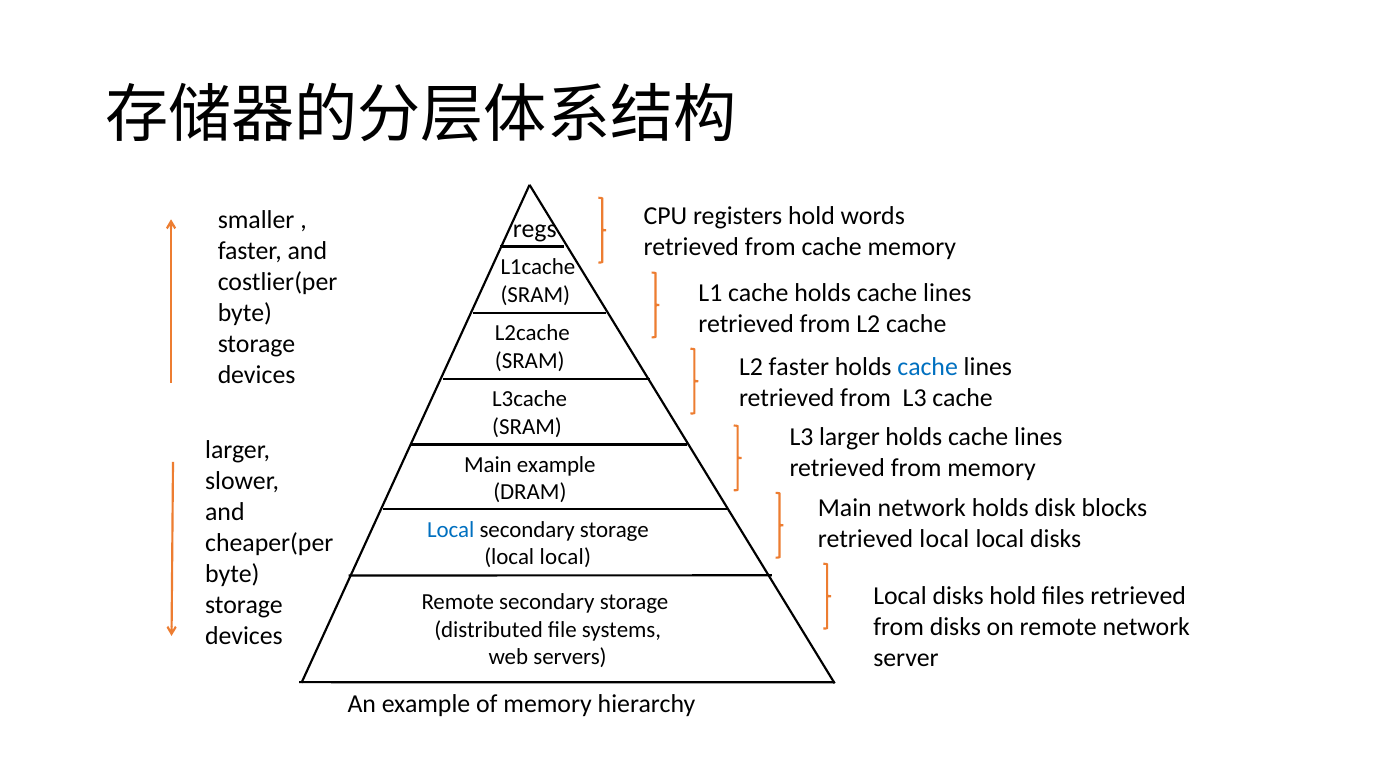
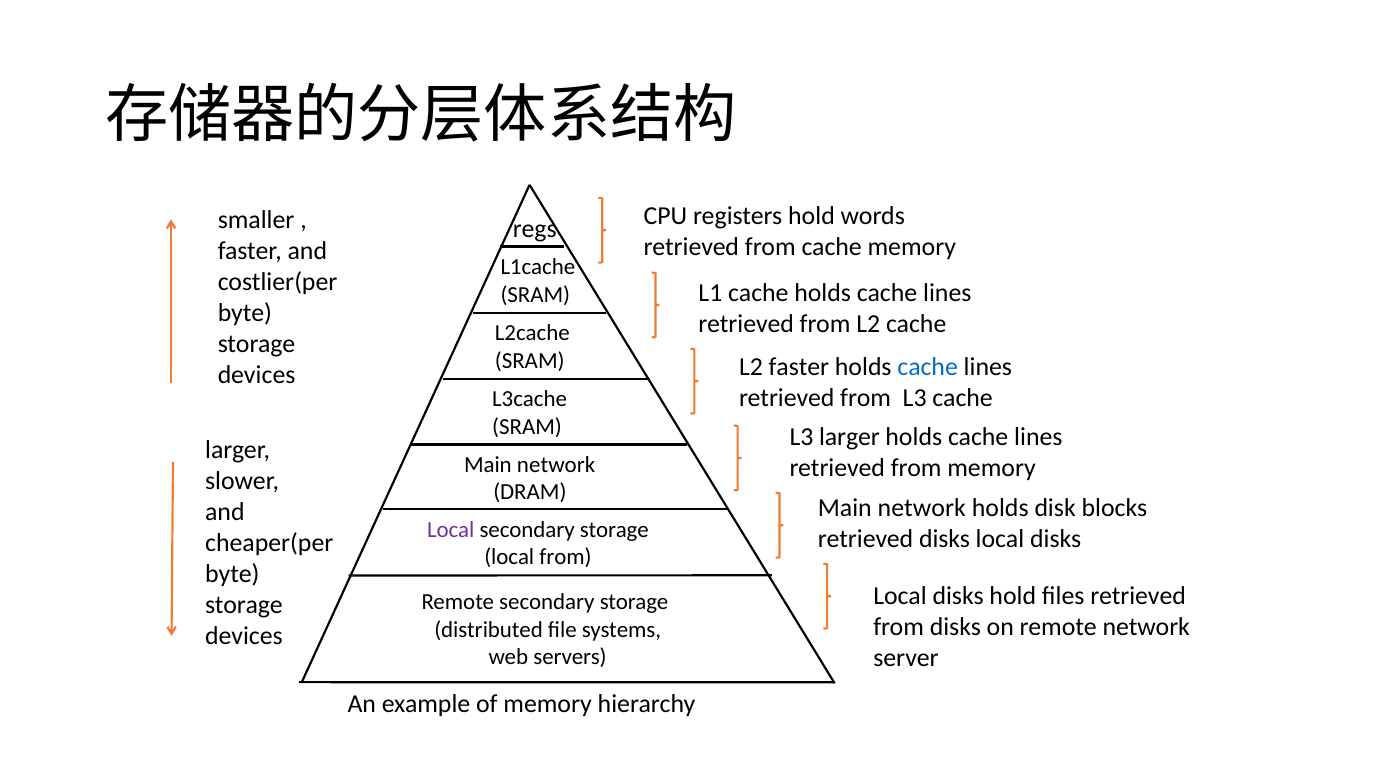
example at (556, 465): example -> network
Local at (451, 530) colour: blue -> purple
retrieved local: local -> disks
local at (565, 557): local -> from
